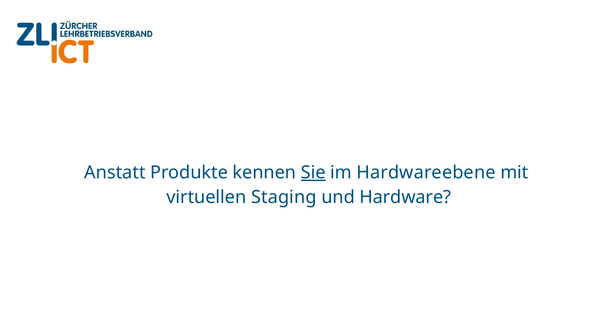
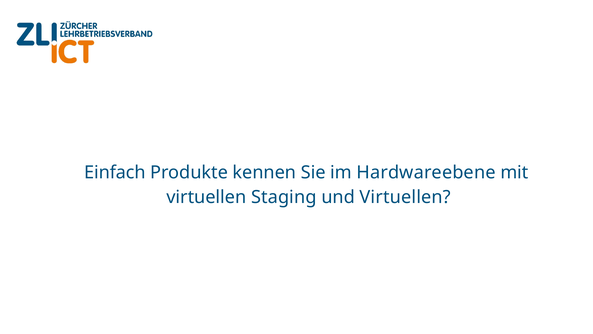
Anstatt: Anstatt -> Einfach
Sie underline: present -> none
und Hardware: Hardware -> Virtuellen
